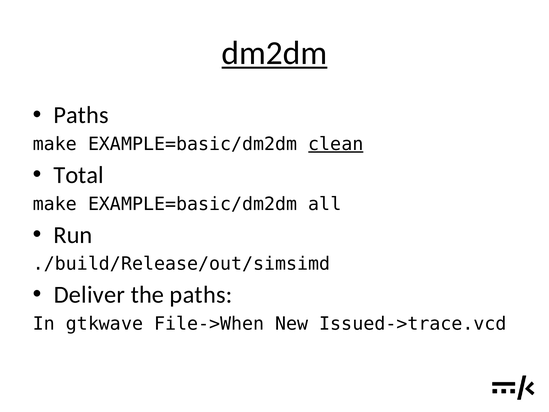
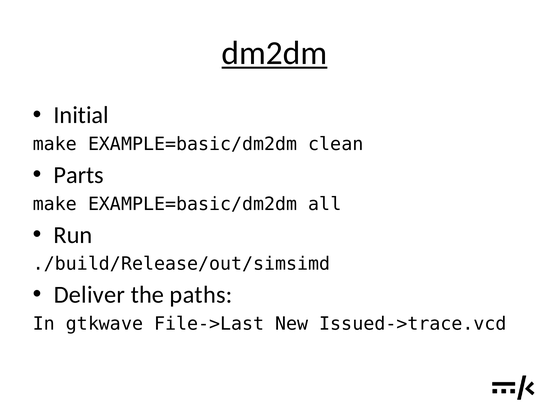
Paths at (81, 115): Paths -> Initial
clean underline: present -> none
Total: Total -> Parts
File->When: File->When -> File->Last
